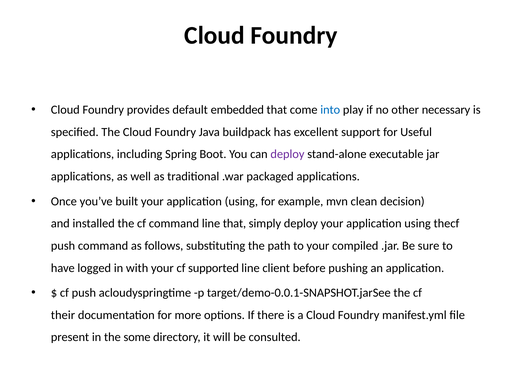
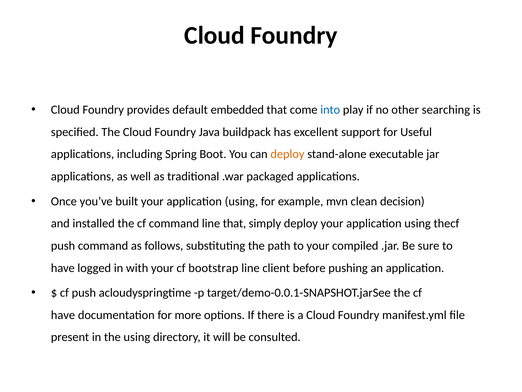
necessary: necessary -> searching
deploy at (287, 154) colour: purple -> orange
supported: supported -> bootstrap
their at (63, 315): their -> have
the some: some -> using
